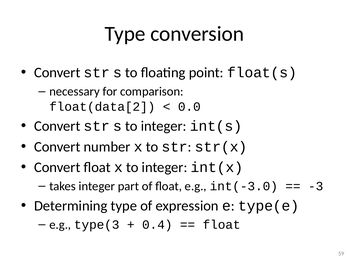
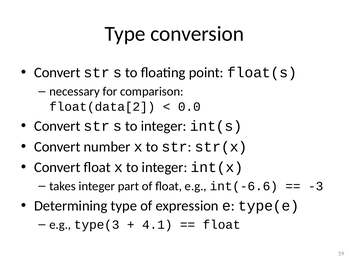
int(-3.0: int(-3.0 -> int(-6.6
0.4: 0.4 -> 4.1
